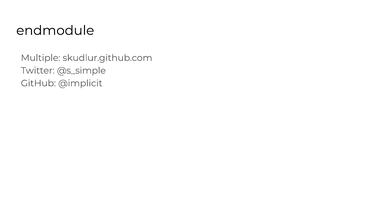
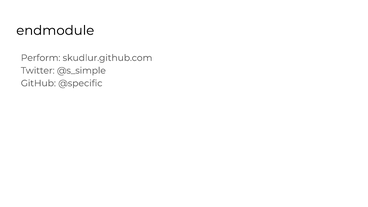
Multiple: Multiple -> Perform
@implicit: @implicit -> @specific
